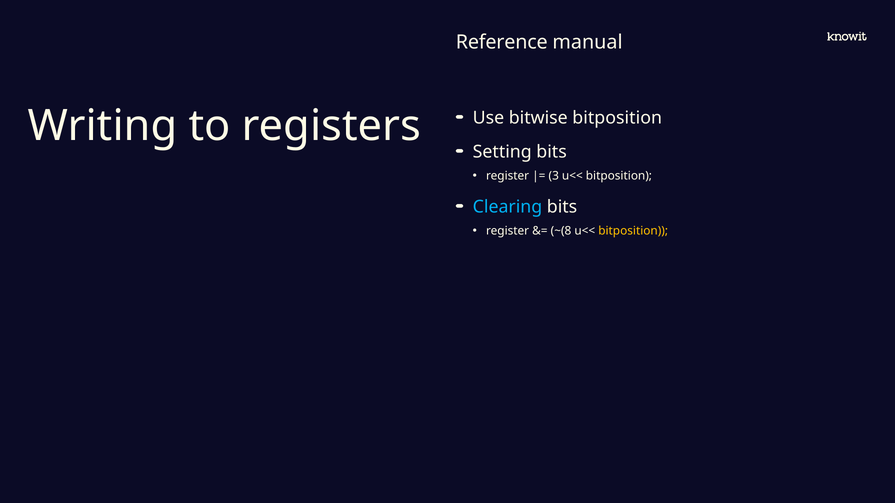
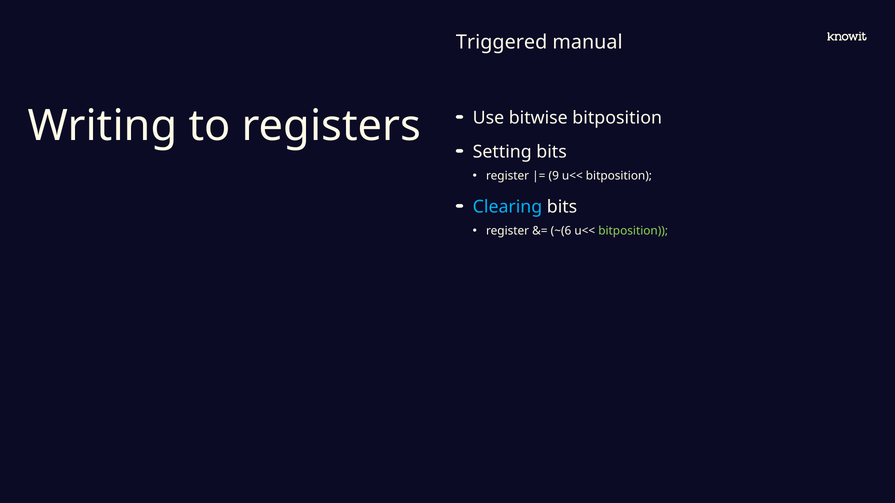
Reference: Reference -> Triggered
3: 3 -> 9
~(8: ~(8 -> ~(6
bitposition at (633, 231) colour: yellow -> light green
